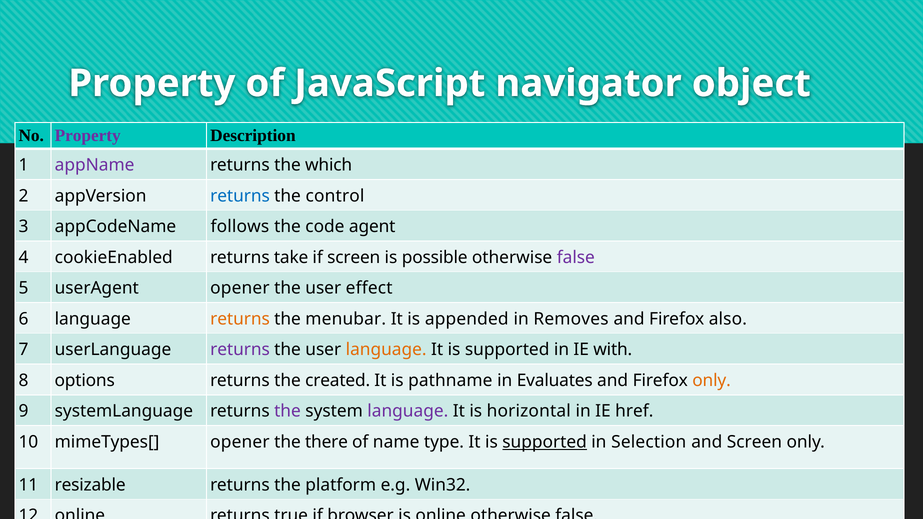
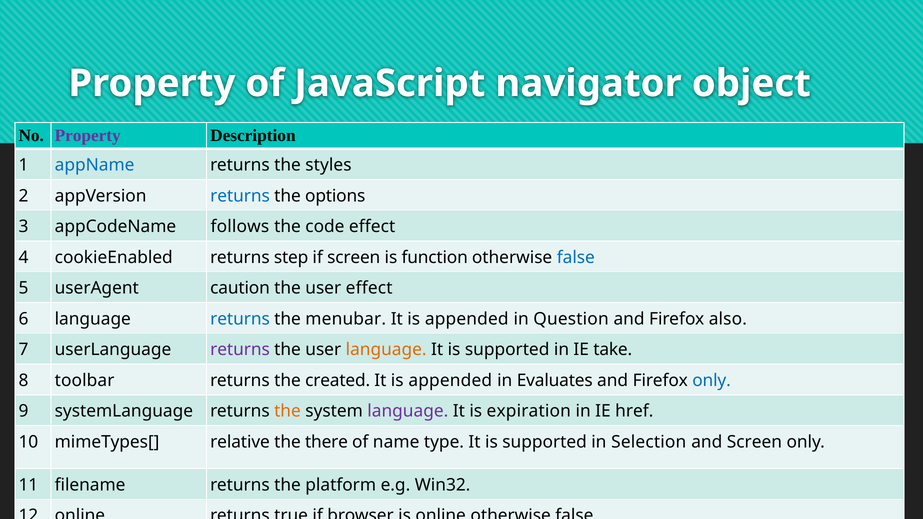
appName colour: purple -> blue
which: which -> styles
control: control -> options
code agent: agent -> effect
take: take -> step
possible: possible -> function
false at (576, 257) colour: purple -> blue
userAgent opener: opener -> caution
returns at (240, 319) colour: orange -> blue
Removes: Removes -> Question
with: with -> take
options: options -> toolbar
pathname at (450, 381): pathname -> appended
only at (712, 381) colour: orange -> blue
the at (287, 411) colour: purple -> orange
horizontal: horizontal -> expiration
mimeTypes[ opener: opener -> relative
supported at (545, 442) underline: present -> none
resizable: resizable -> filename
